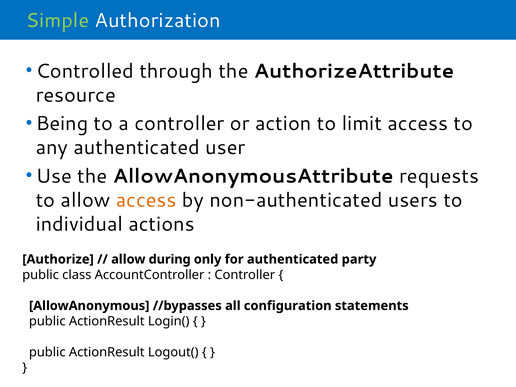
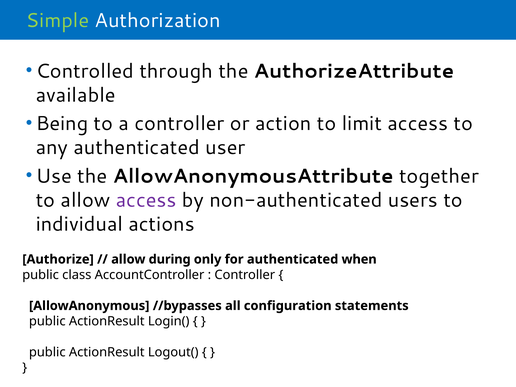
resource: resource -> available
requests: requests -> together
access at (146, 200) colour: orange -> purple
party: party -> when
